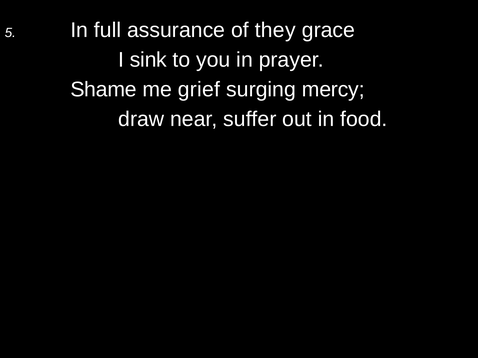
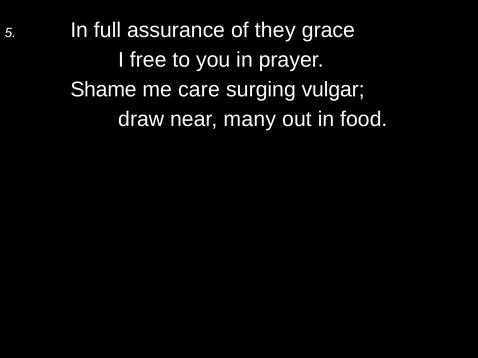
sink: sink -> free
grief: grief -> care
mercy: mercy -> vulgar
suffer: suffer -> many
